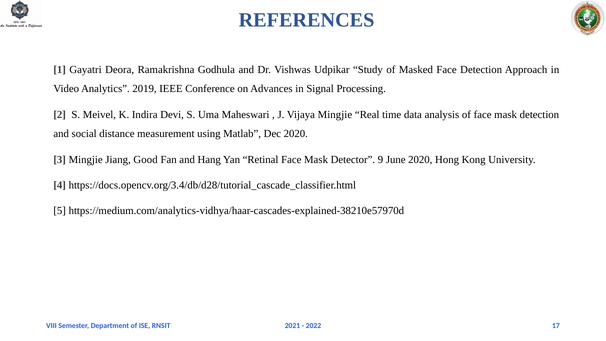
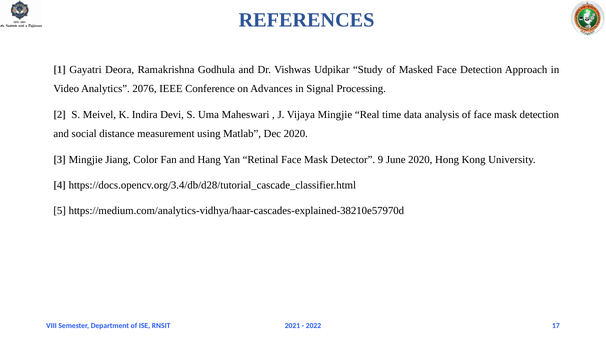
2019: 2019 -> 2076
Good: Good -> Color
